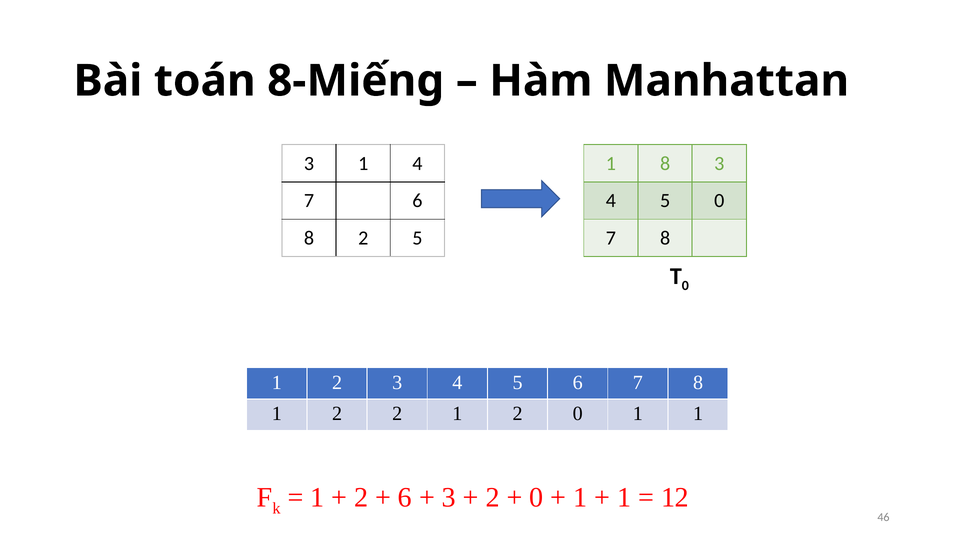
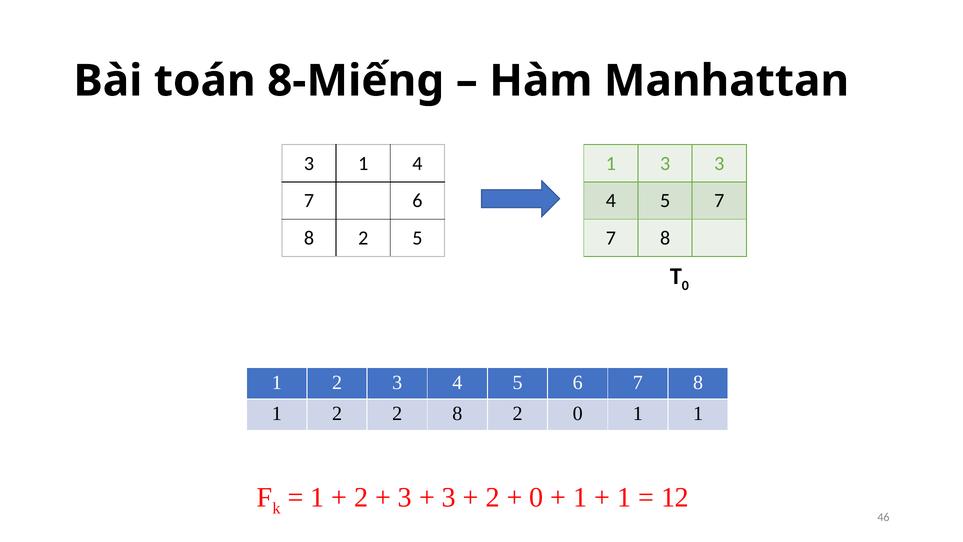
1 8: 8 -> 3
5 0: 0 -> 7
2 1: 1 -> 8
6 at (405, 497): 6 -> 3
